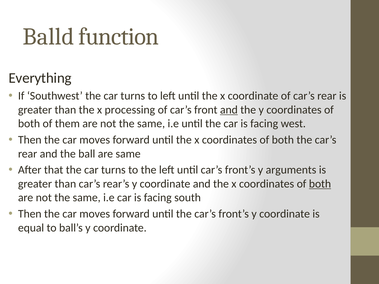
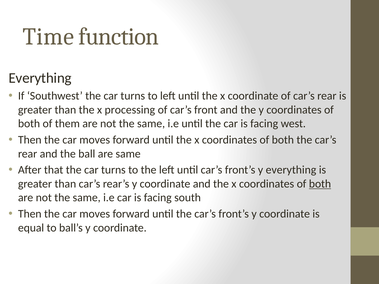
Balld: Balld -> Time
and at (229, 110) underline: present -> none
y arguments: arguments -> everything
